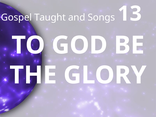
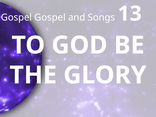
Gospel Taught: Taught -> Gospel
